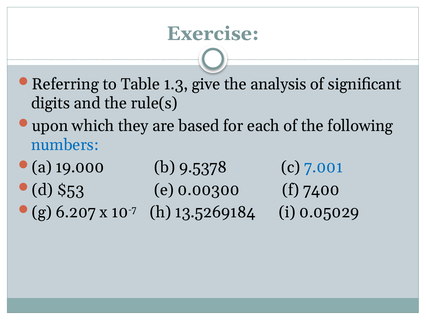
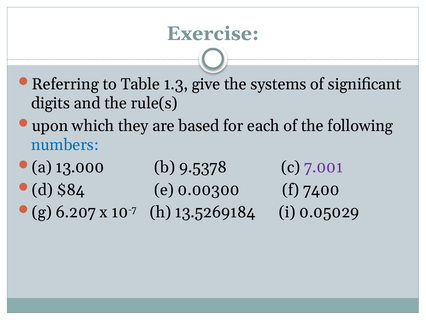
analysis: analysis -> systems
19.000: 19.000 -> 13.000
7.001 colour: blue -> purple
$53: $53 -> $84
